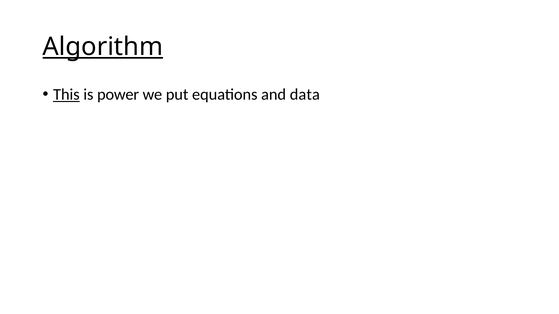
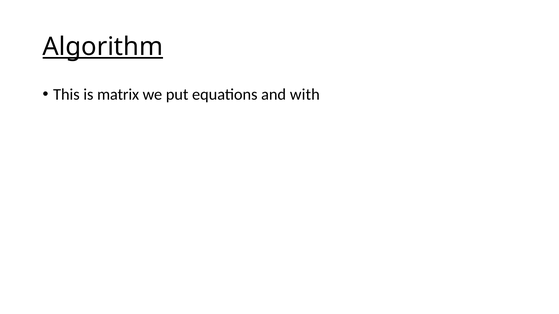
This underline: present -> none
power: power -> matrix
data: data -> with
